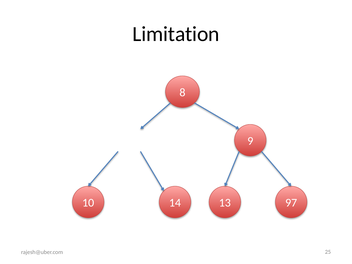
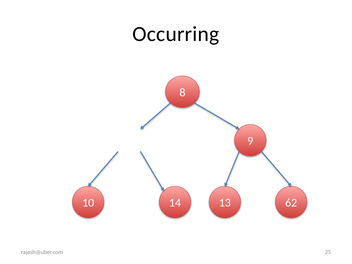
Limitation: Limitation -> Occurring
97: 97 -> 62
